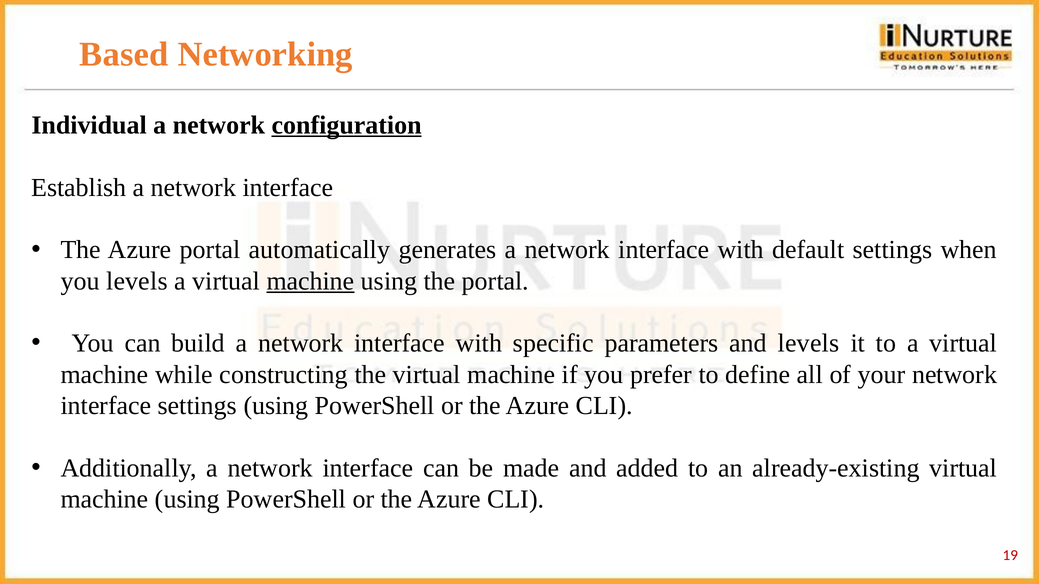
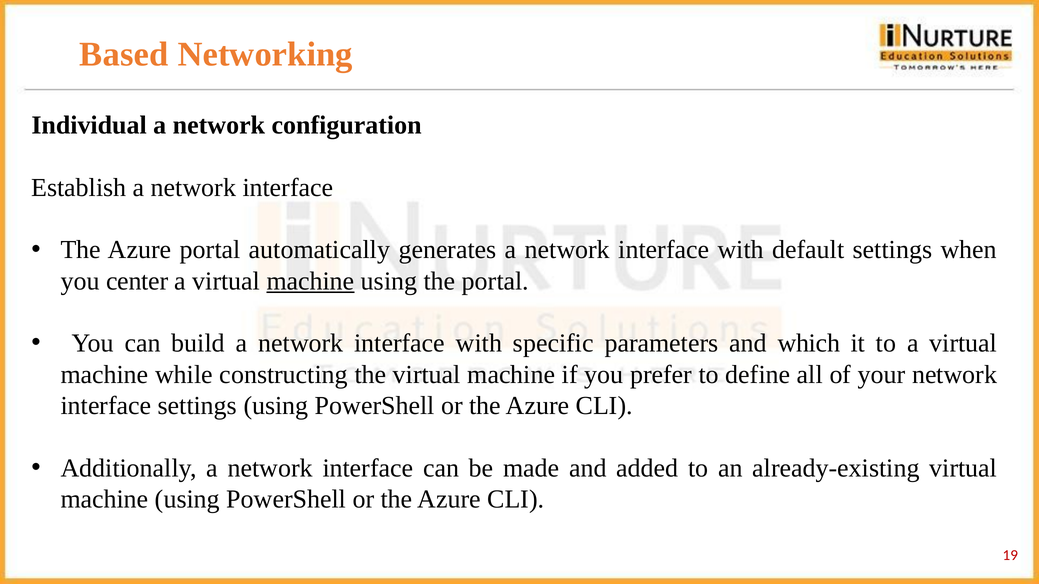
configuration underline: present -> none
you levels: levels -> center
and levels: levels -> which
